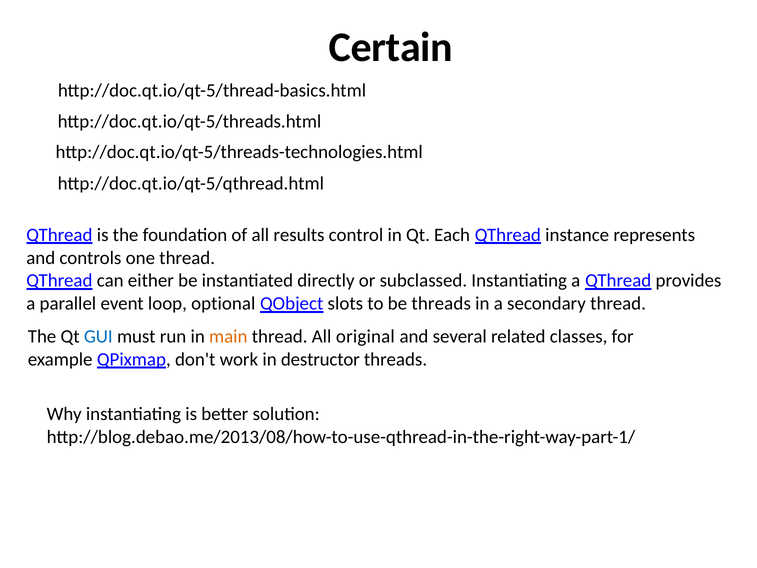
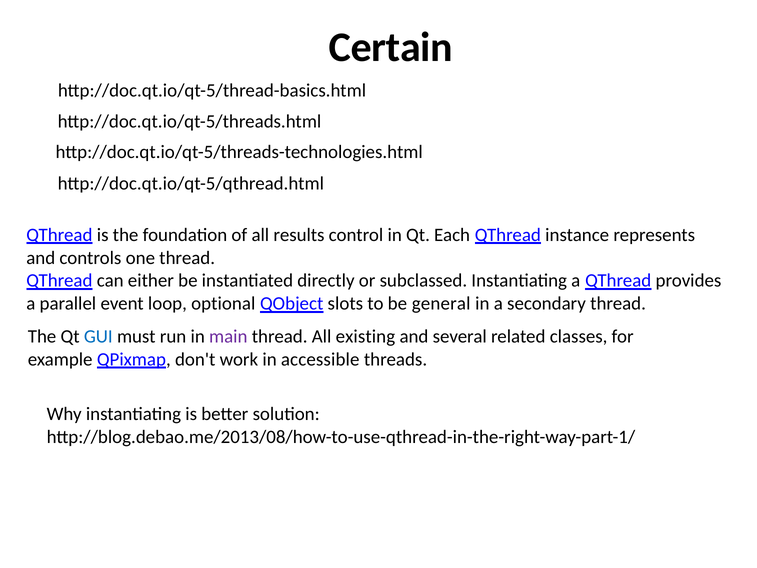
be threads: threads -> general
main colour: orange -> purple
original: original -> existing
destructor: destructor -> accessible
